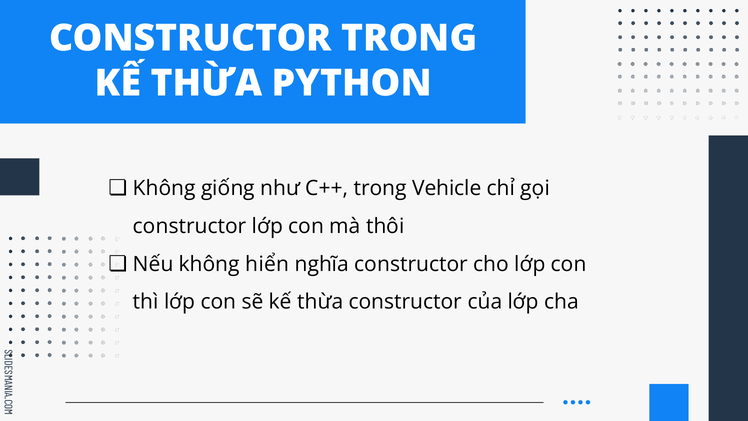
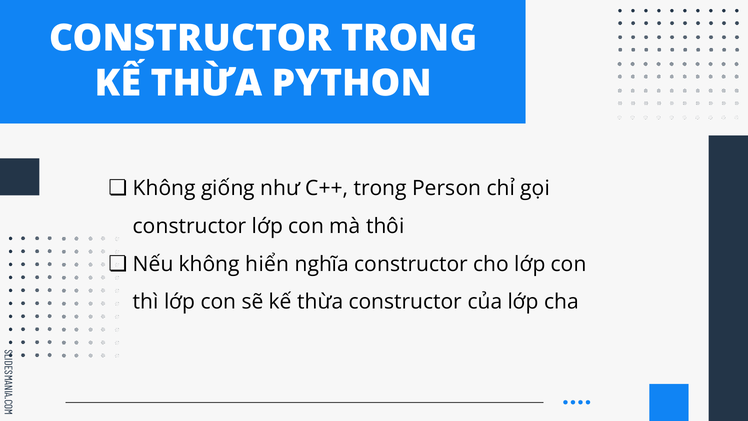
Vehicle: Vehicle -> Person
